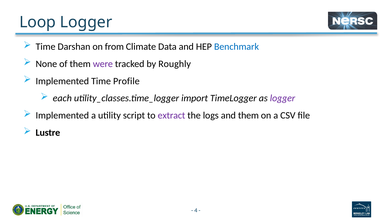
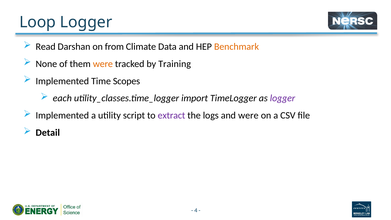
Time at (46, 47): Time -> Read
Benchmark colour: blue -> orange
were at (103, 64) colour: purple -> orange
Roughly: Roughly -> Training
Profile: Profile -> Scopes
and them: them -> were
Lustre: Lustre -> Detail
